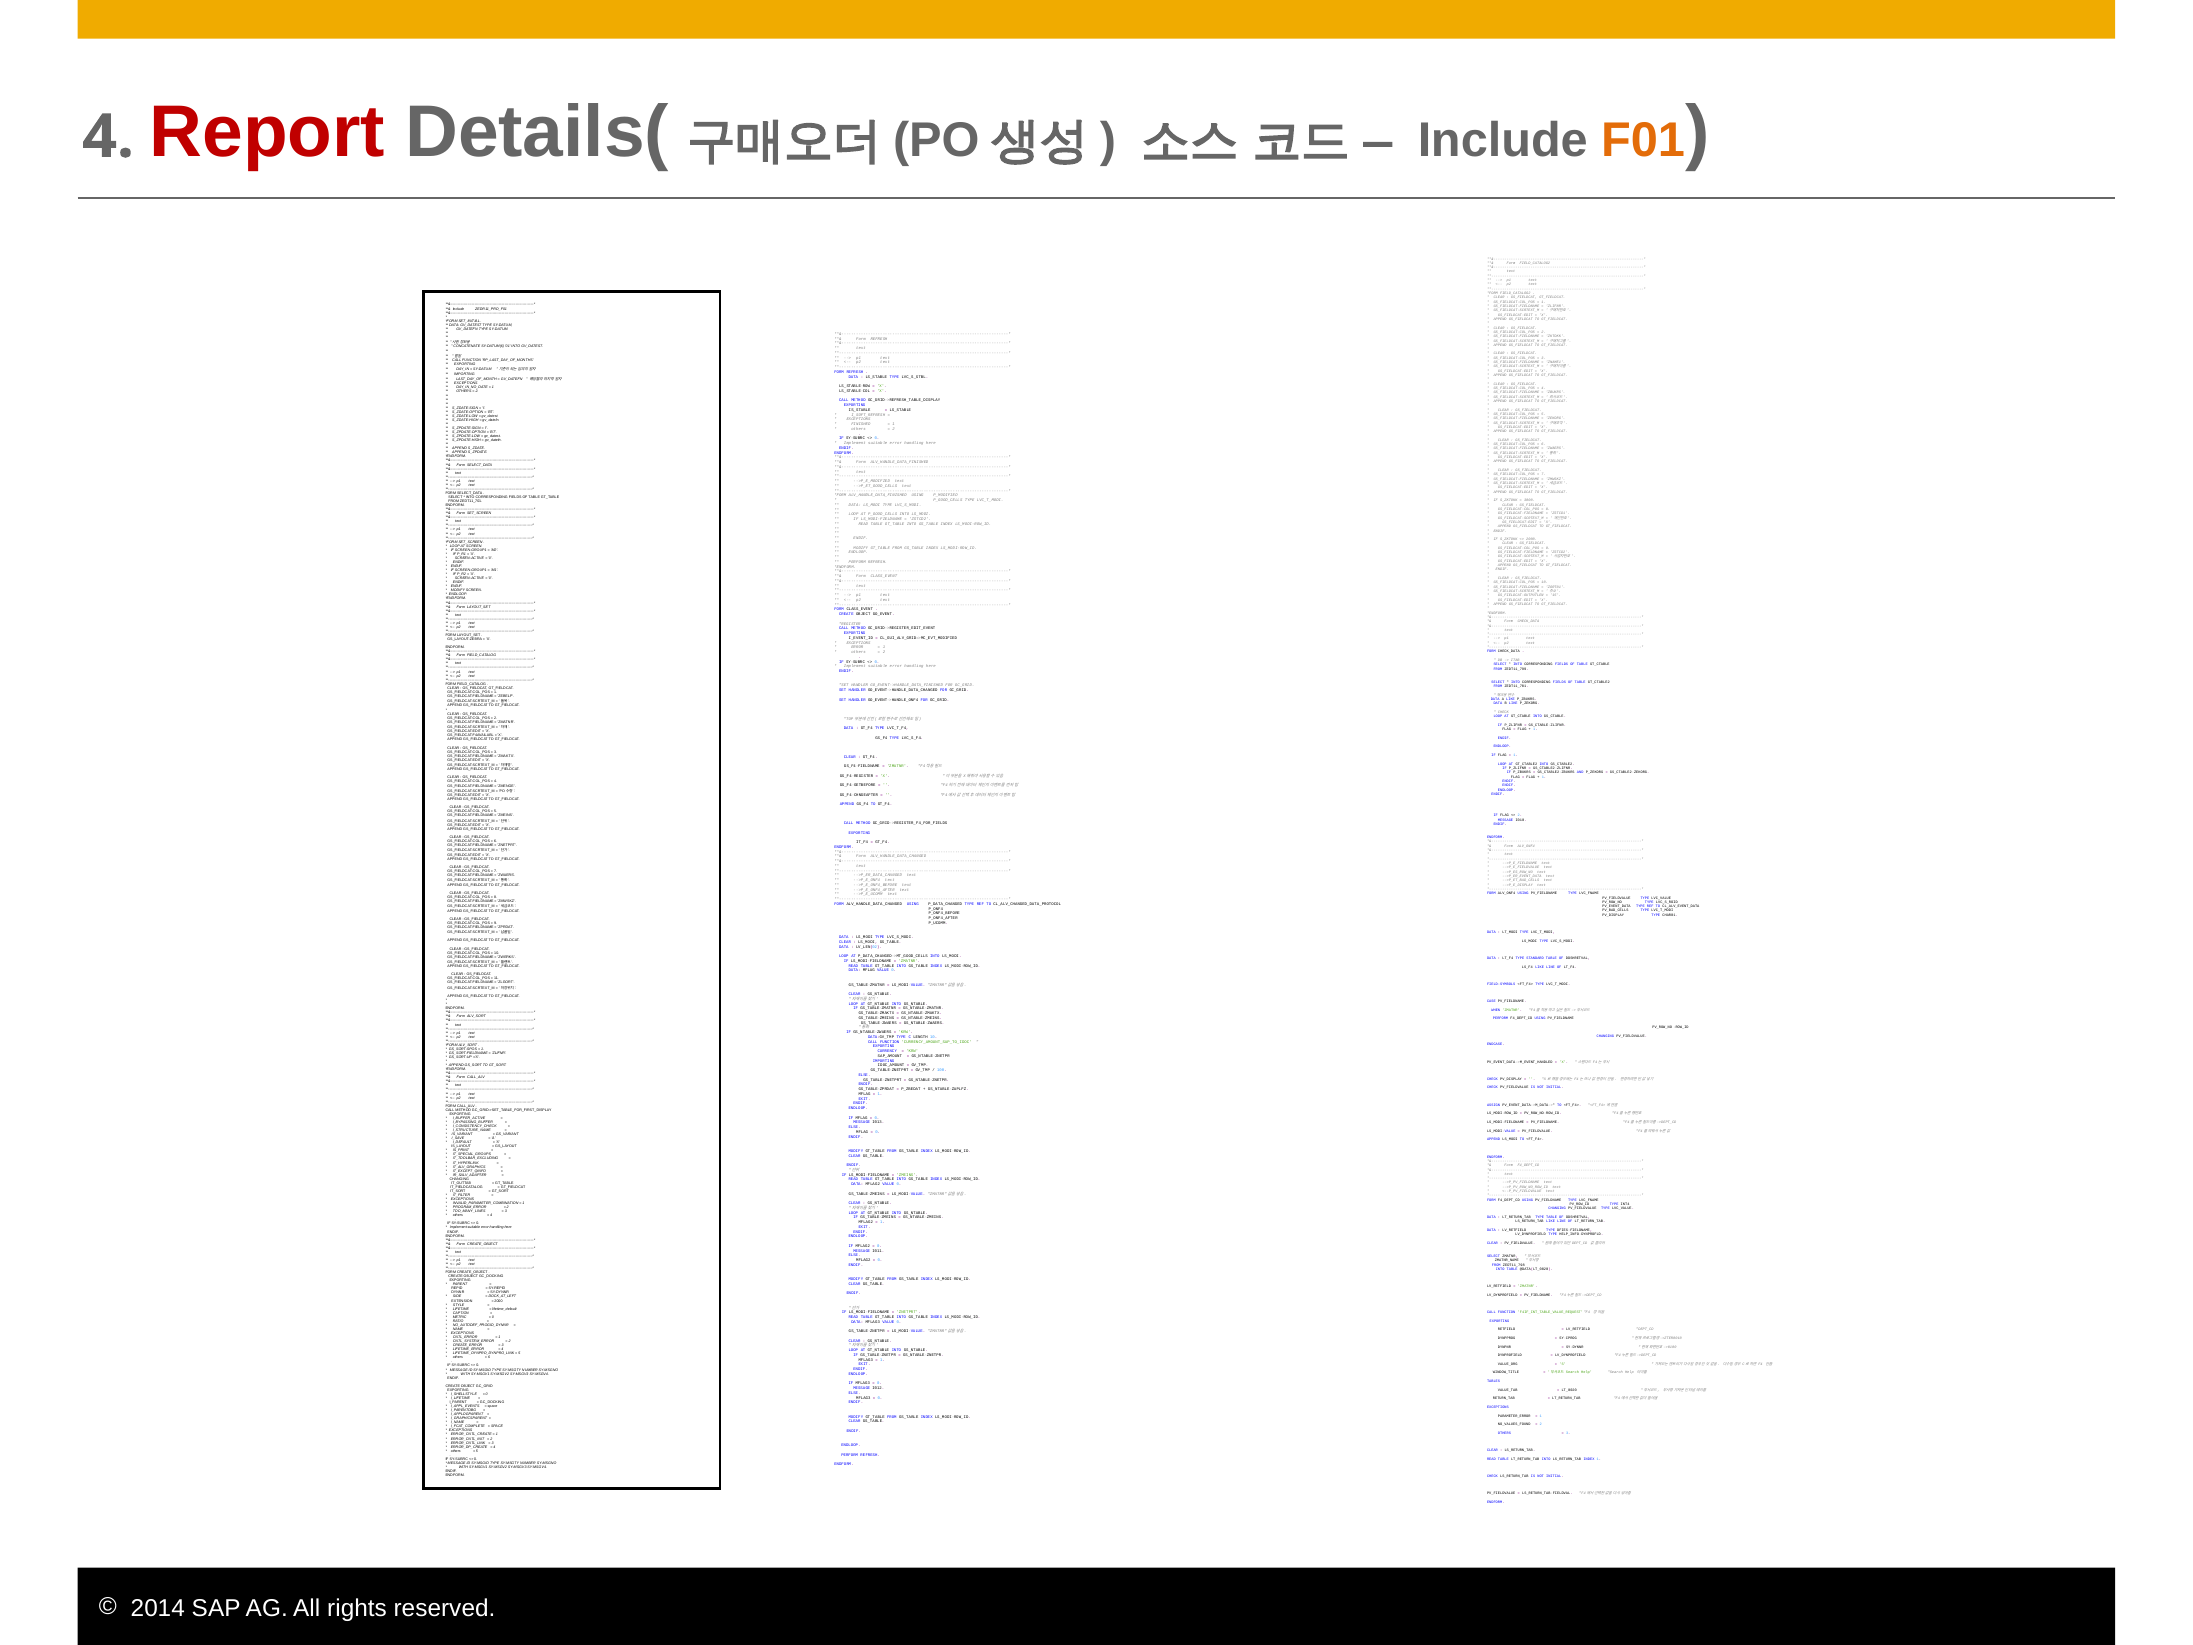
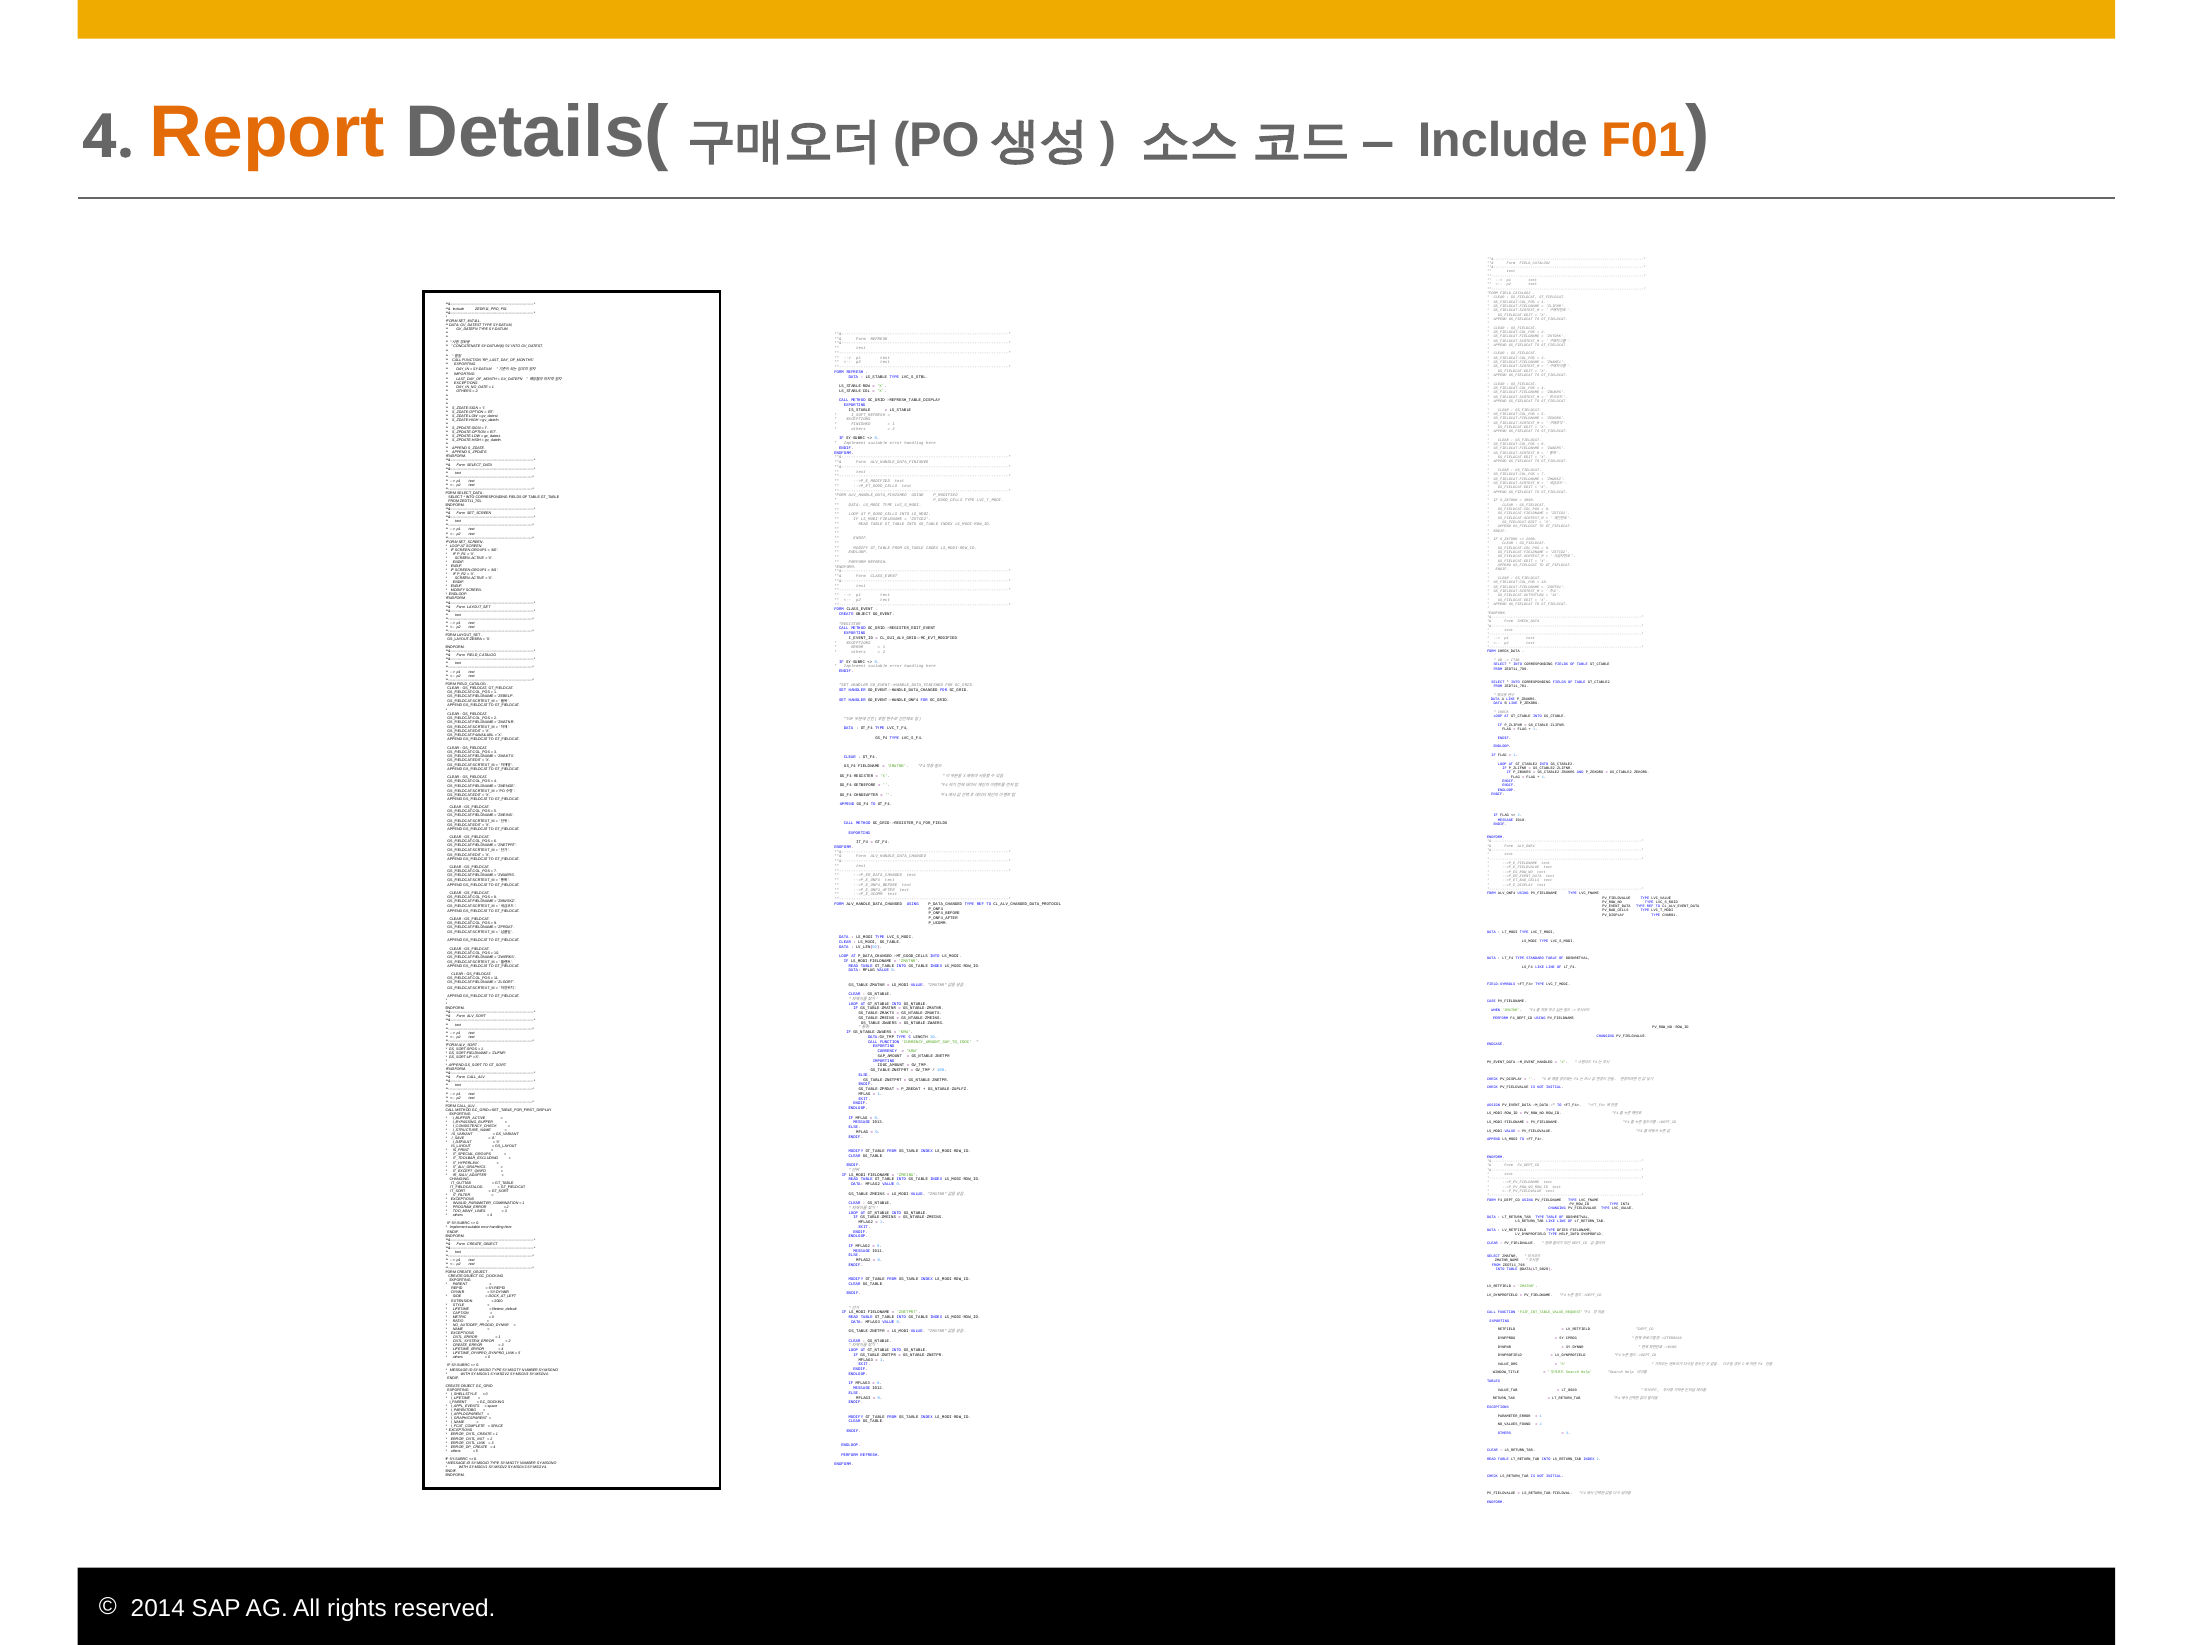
Report colour: red -> orange
